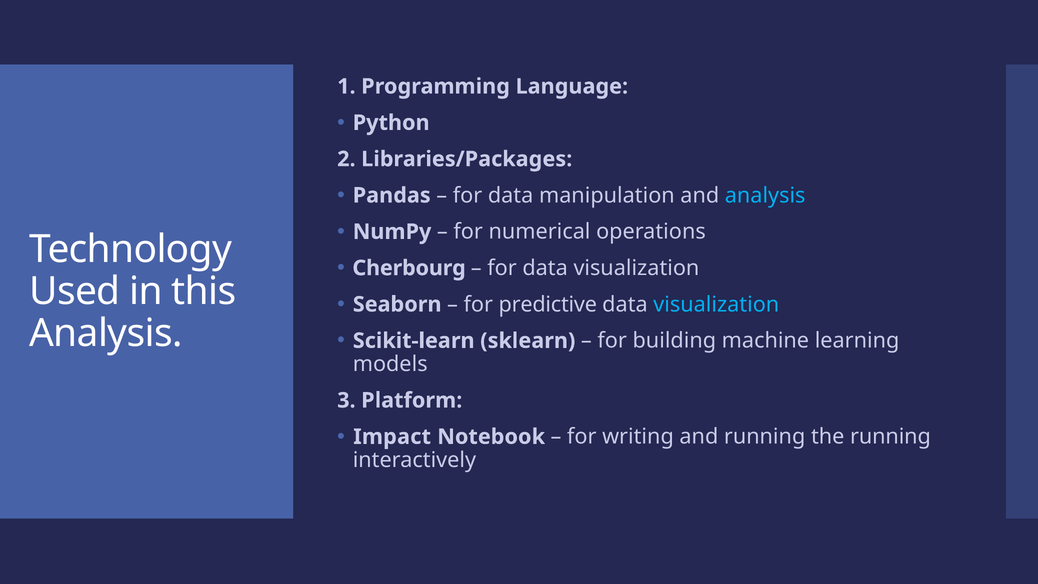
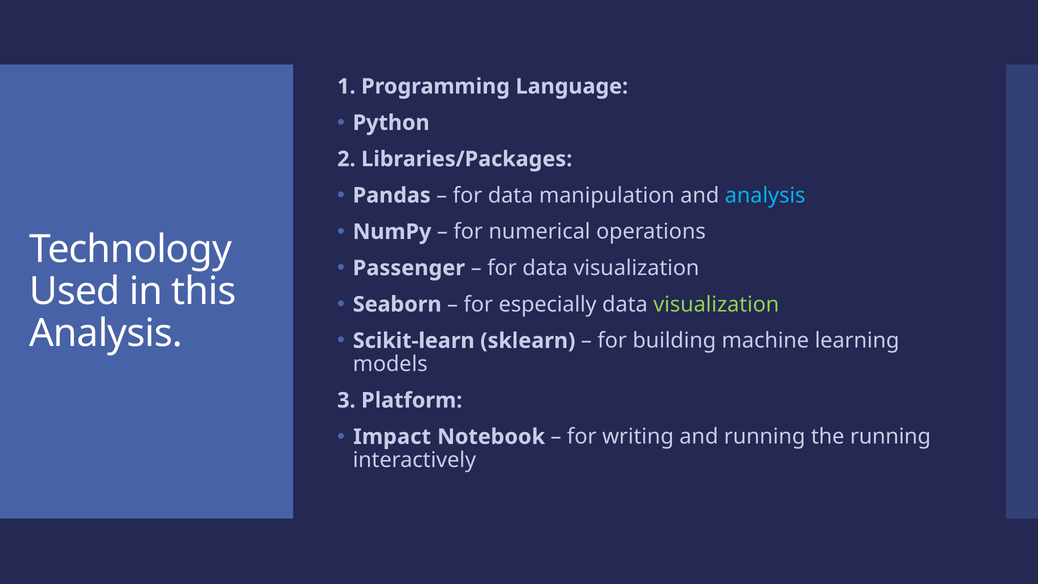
Cherbourg: Cherbourg -> Passenger
predictive: predictive -> especially
visualization at (716, 304) colour: light blue -> light green
